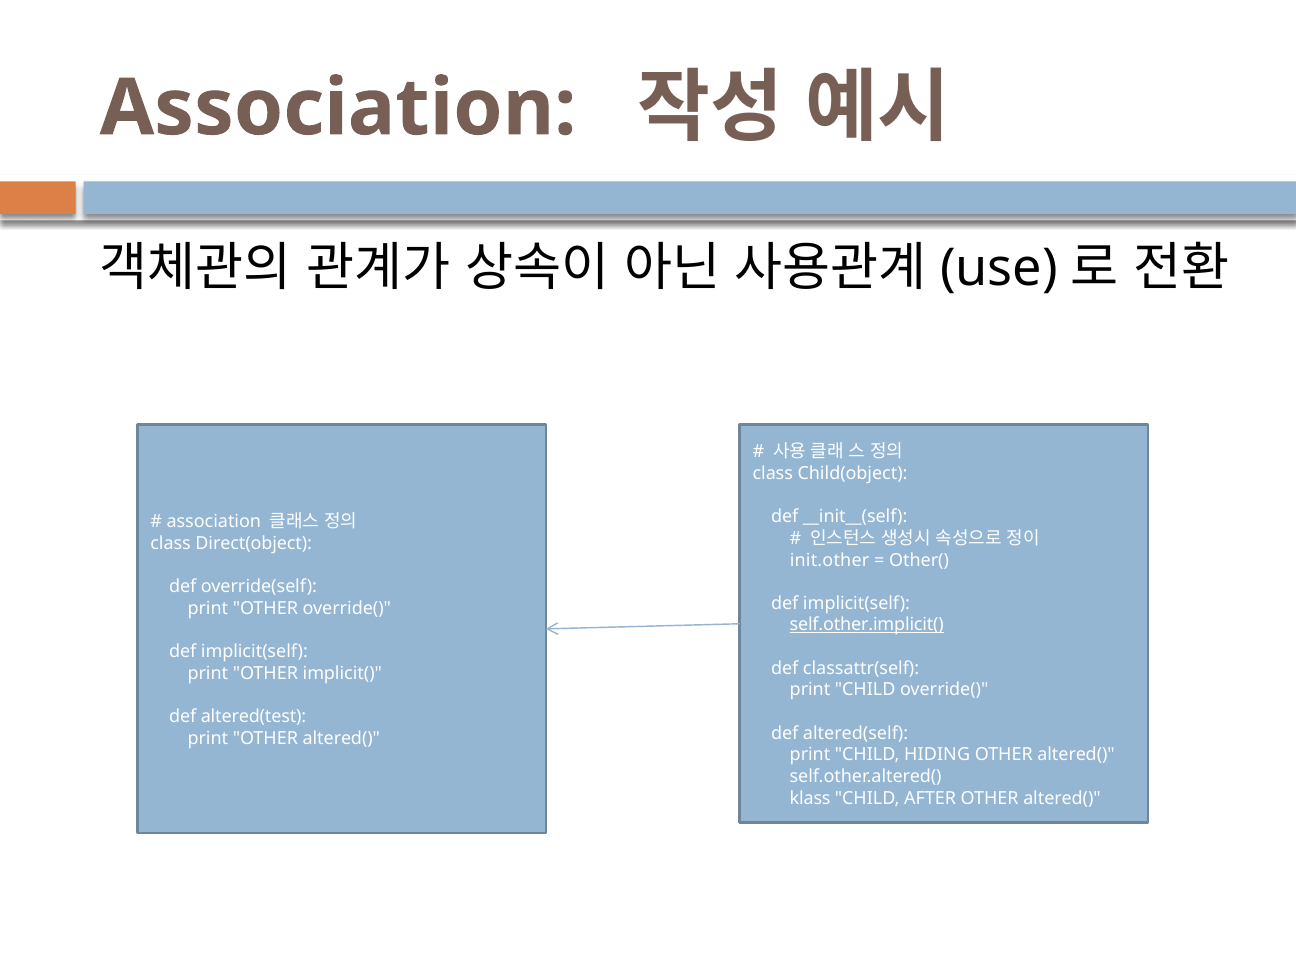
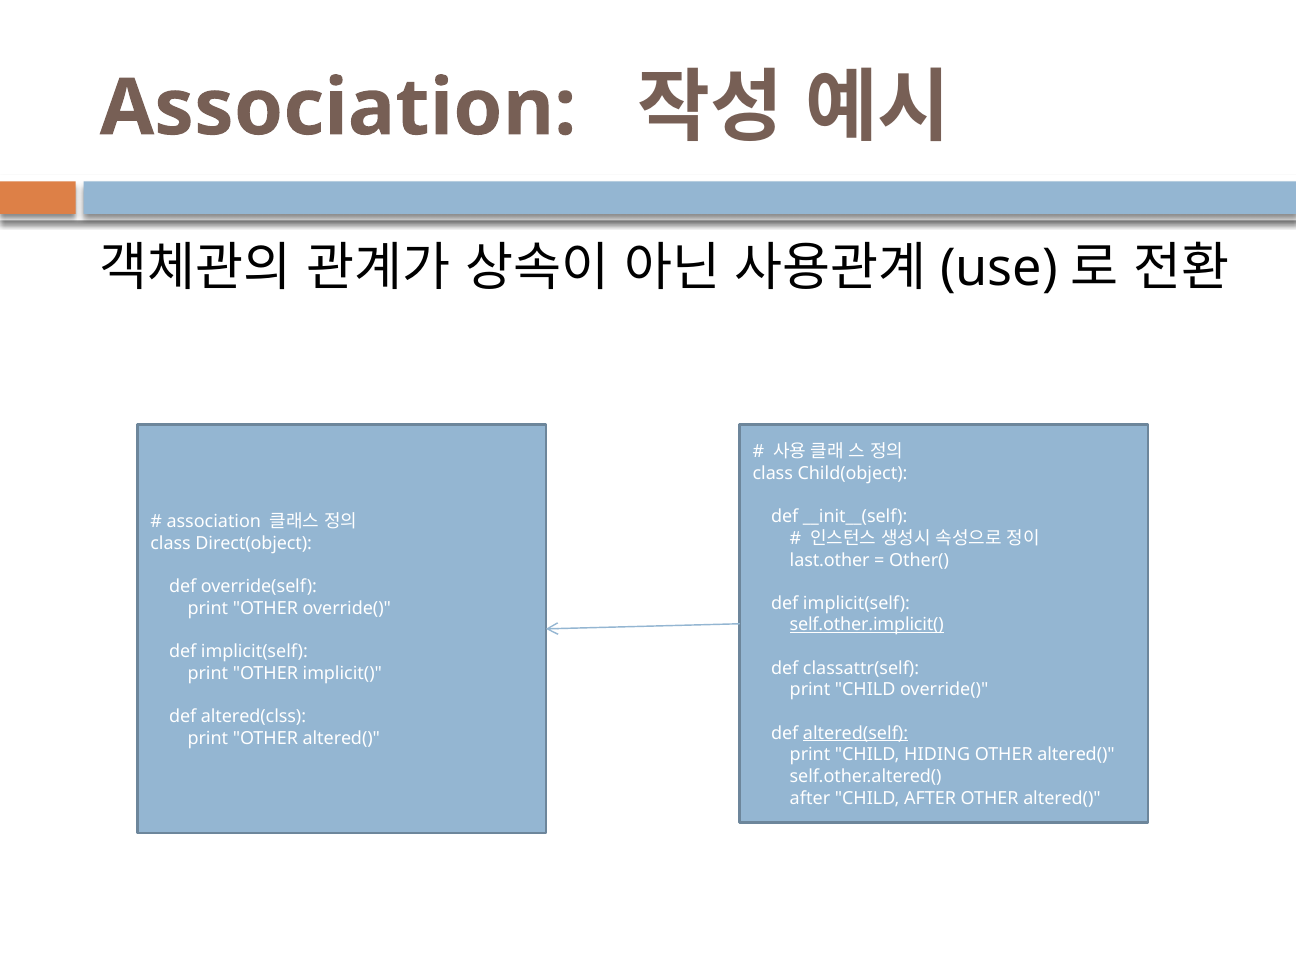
init.other: init.other -> last.other
altered(test: altered(test -> altered(clss
altered(self underline: none -> present
klass at (810, 798): klass -> after
